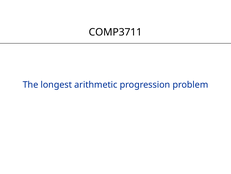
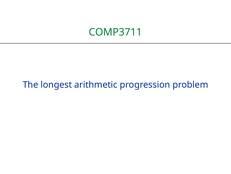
COMP3711 colour: black -> green
